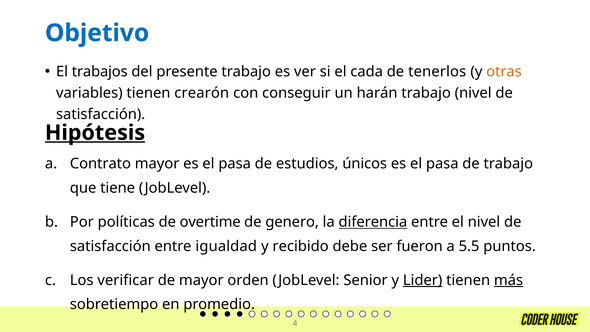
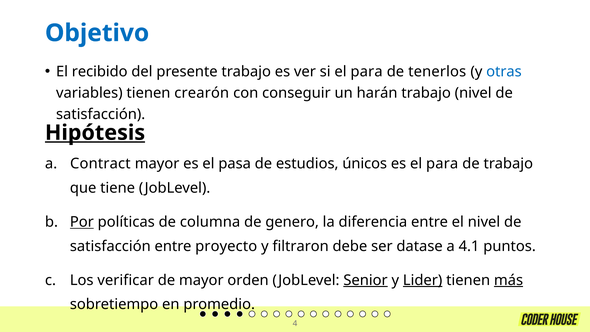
trabajos: trabajos -> recibido
si el cada: cada -> para
otras colour: orange -> blue
Contrato: Contrato -> Contract
pasa at (442, 164): pasa -> para
Por underline: none -> present
overtime: overtime -> columna
diferencia underline: present -> none
igualdad: igualdad -> proyecto
recibido: recibido -> filtraron
fueron: fueron -> datase
5.5: 5.5 -> 4.1
Senior underline: none -> present
